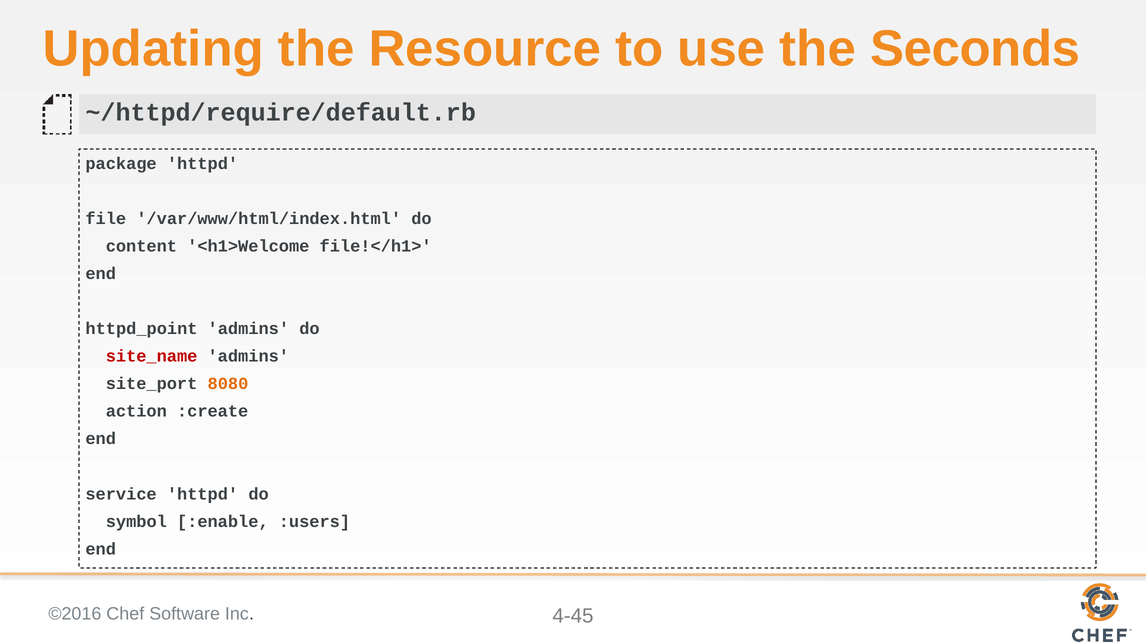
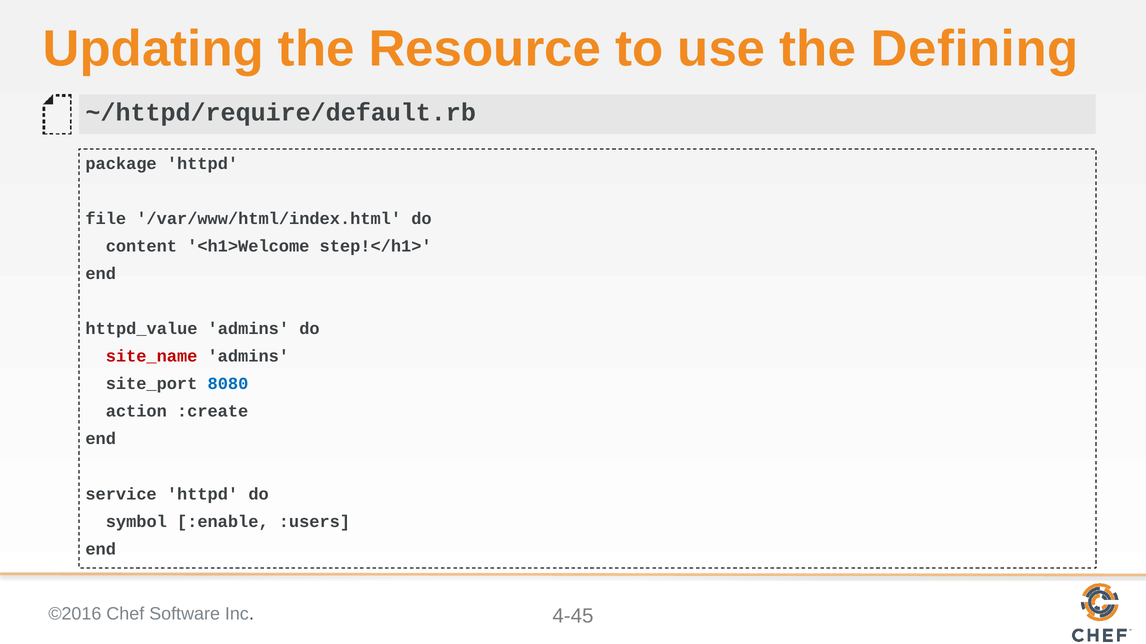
Seconds: Seconds -> Defining
file!</h1>: file!</h1> -> step!</h1>
httpd_point: httpd_point -> httpd_value
8080 colour: orange -> blue
